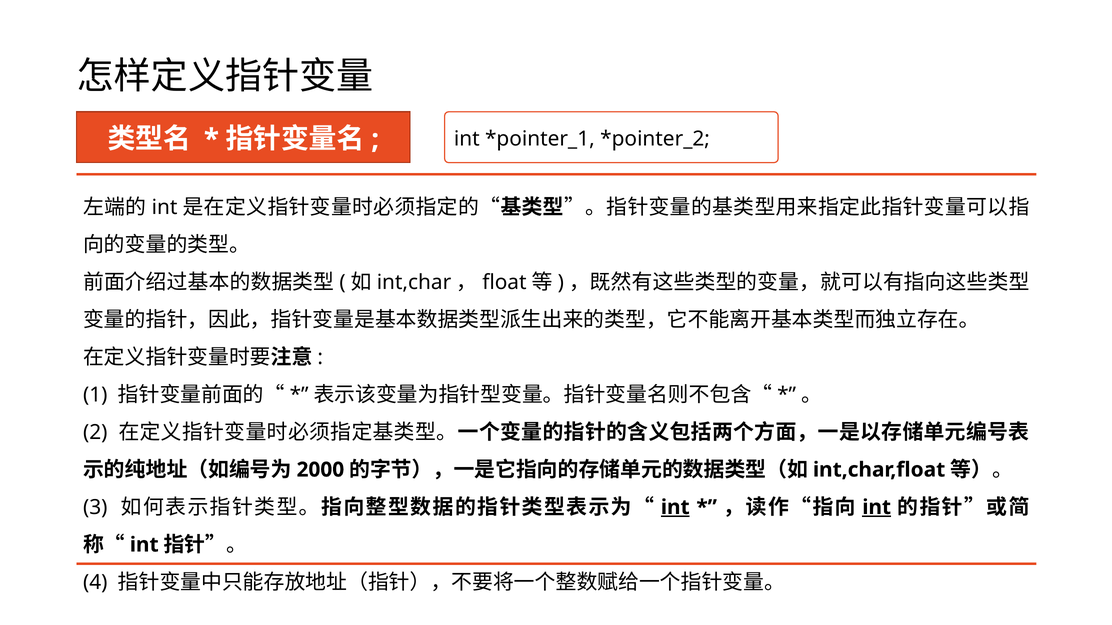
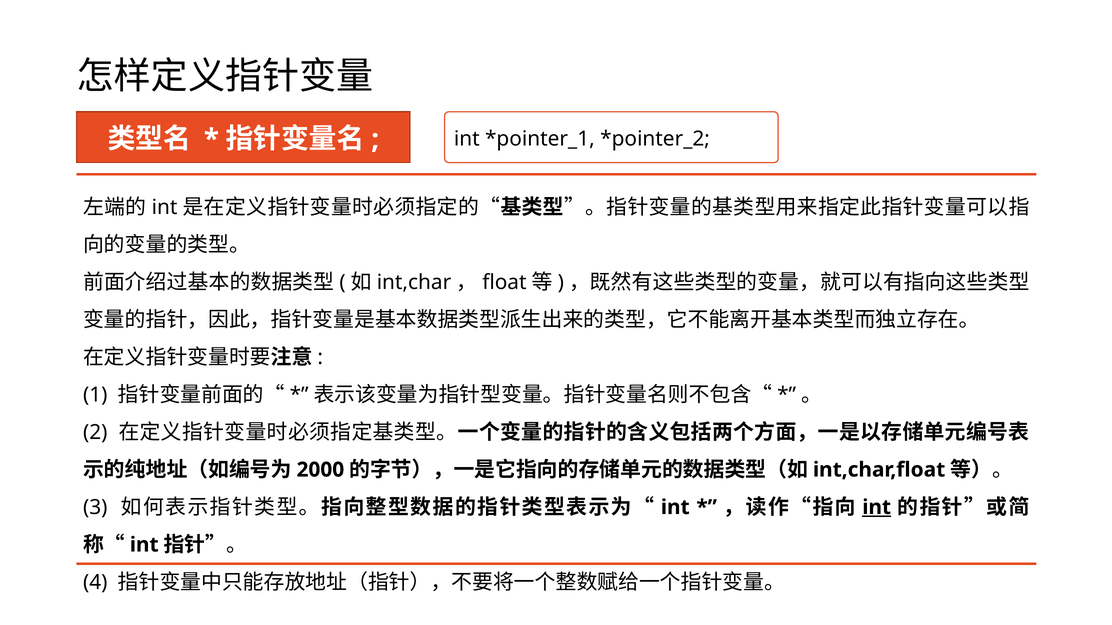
int at (675, 508) underline: present -> none
